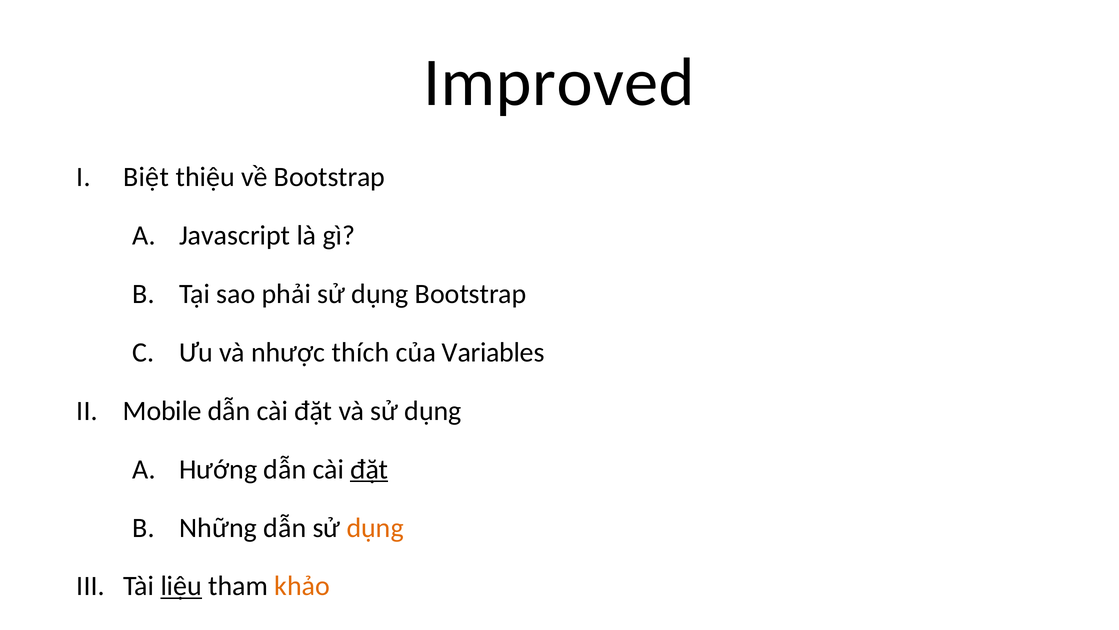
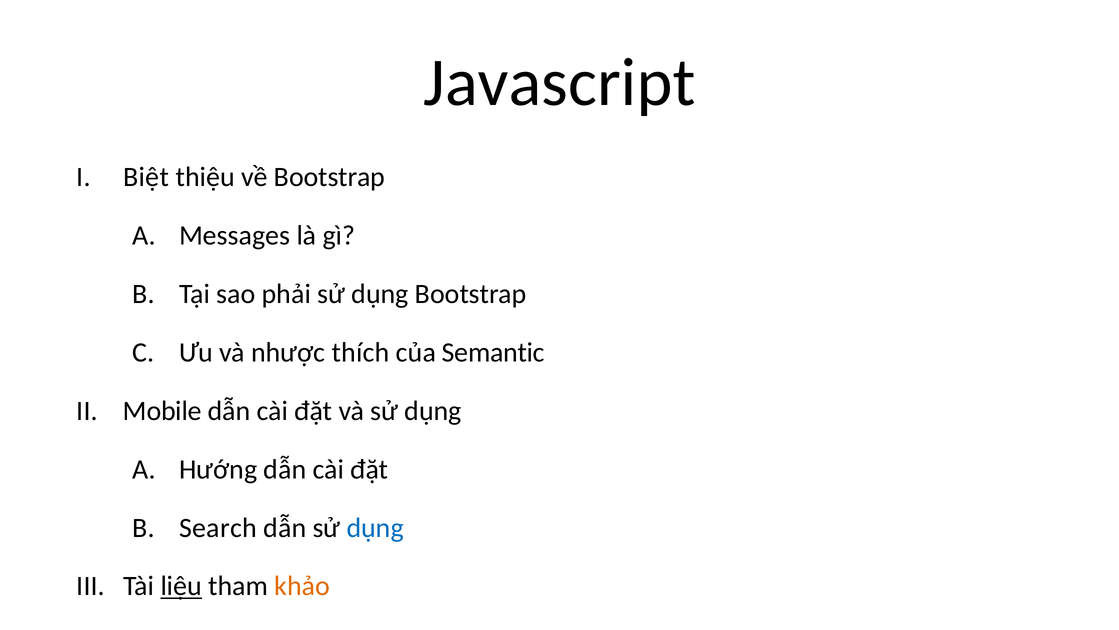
Improved: Improved -> Javascript
Javascript: Javascript -> Messages
Variables: Variables -> Semantic
đặt at (369, 469) underline: present -> none
Những: Những -> Search
dụng at (375, 527) colour: orange -> blue
